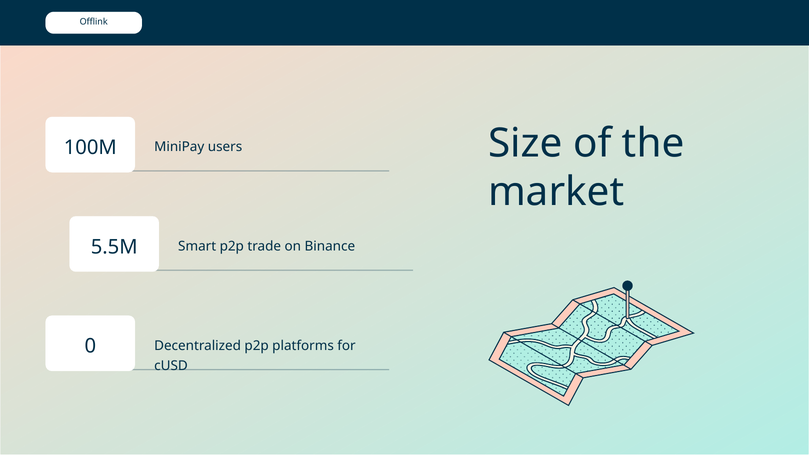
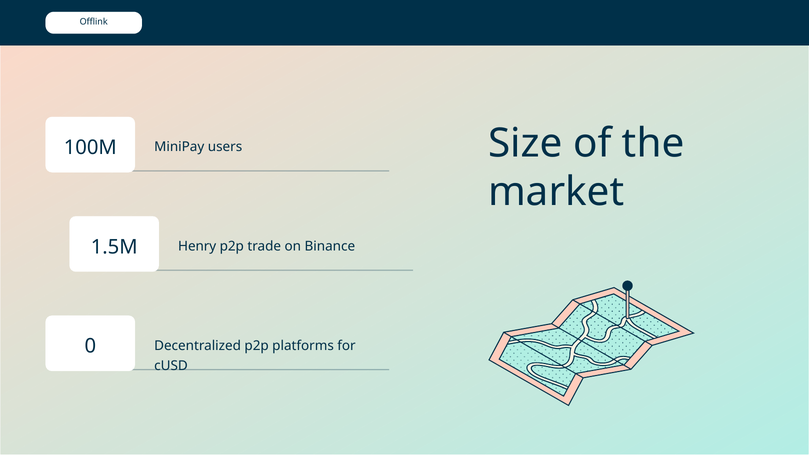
5.5M: 5.5M -> 1.5M
Smart: Smart -> Henry
